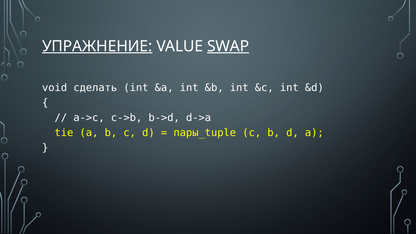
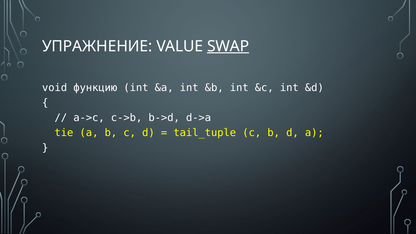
УПРАЖНЕНИЕ underline: present -> none
сделать: сделать -> функцию
пары_tuple: пары_tuple -> tail_tuple
